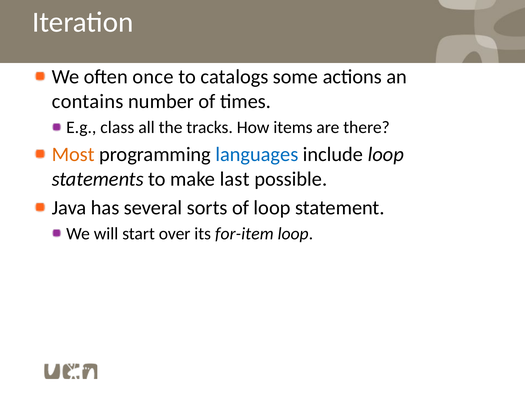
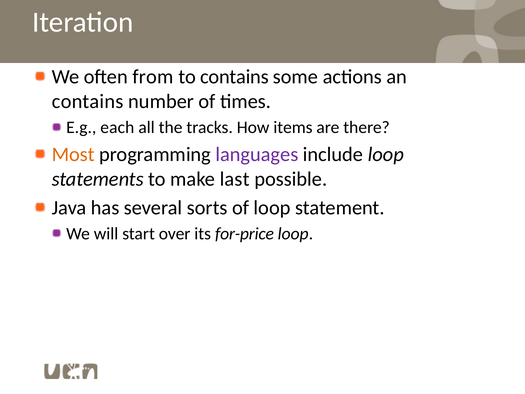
once: once -> from
to catalogs: catalogs -> contains
class: class -> each
languages colour: blue -> purple
for-item: for-item -> for-price
